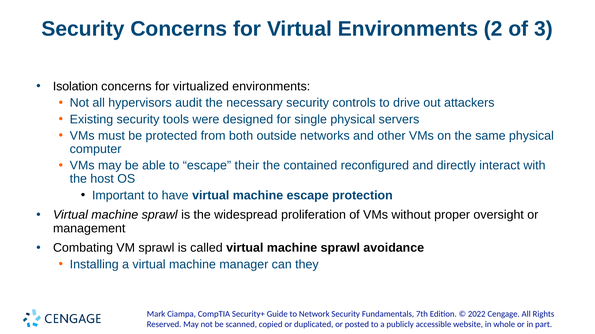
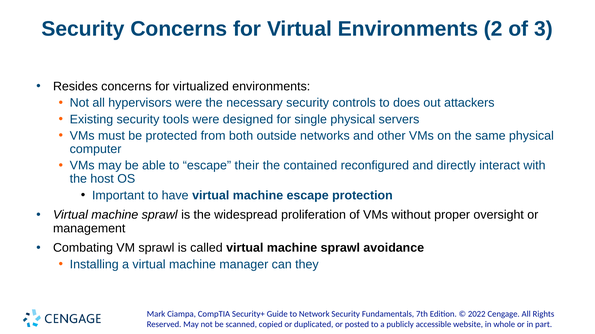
Isolation: Isolation -> Resides
hypervisors audit: audit -> were
drive: drive -> does
